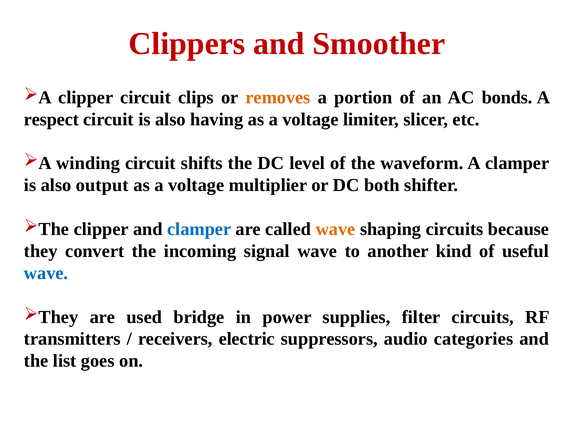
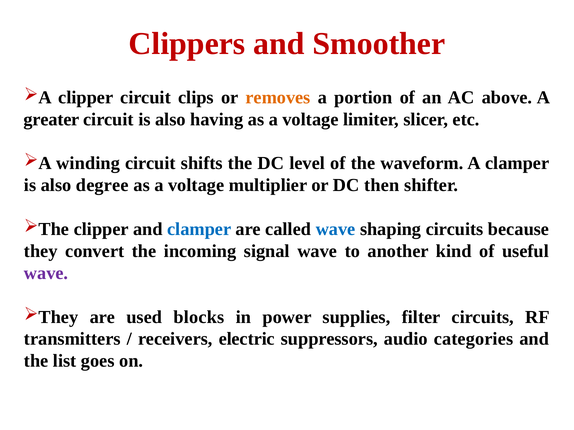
bonds: bonds -> above
respect: respect -> greater
output: output -> degree
both: both -> then
wave at (336, 229) colour: orange -> blue
wave at (46, 273) colour: blue -> purple
bridge: bridge -> blocks
